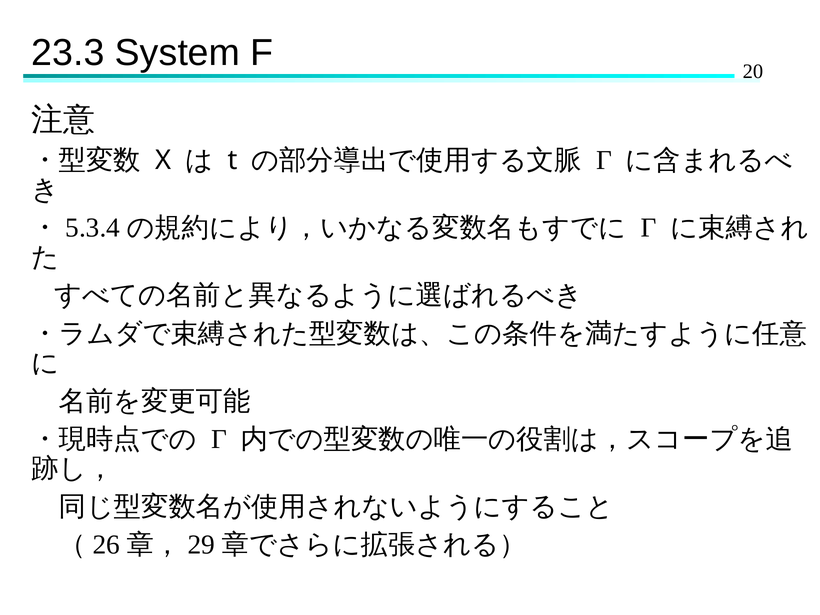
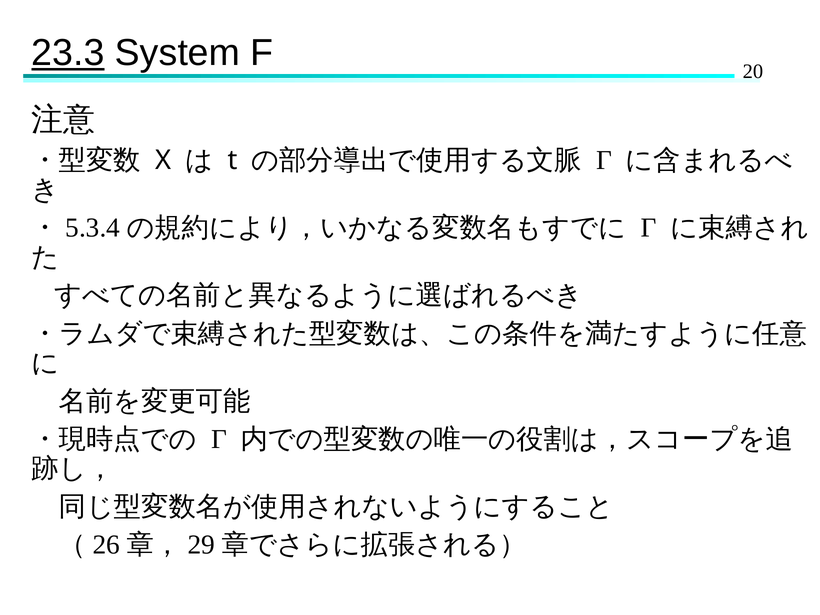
23.3 underline: none -> present
